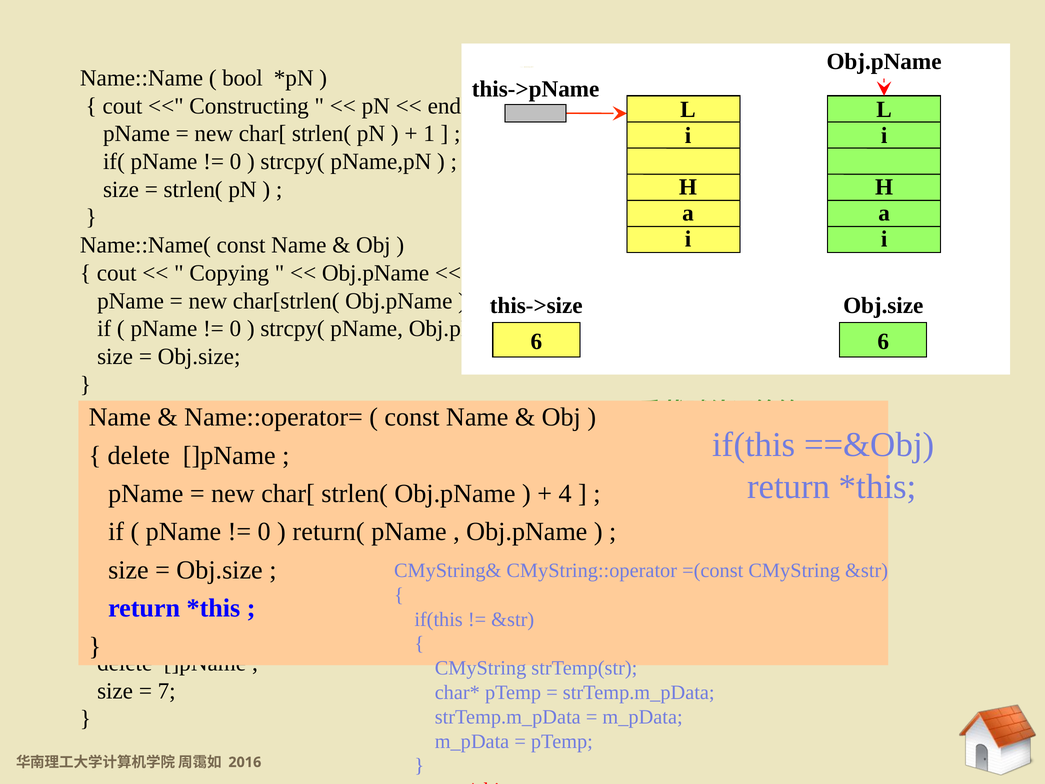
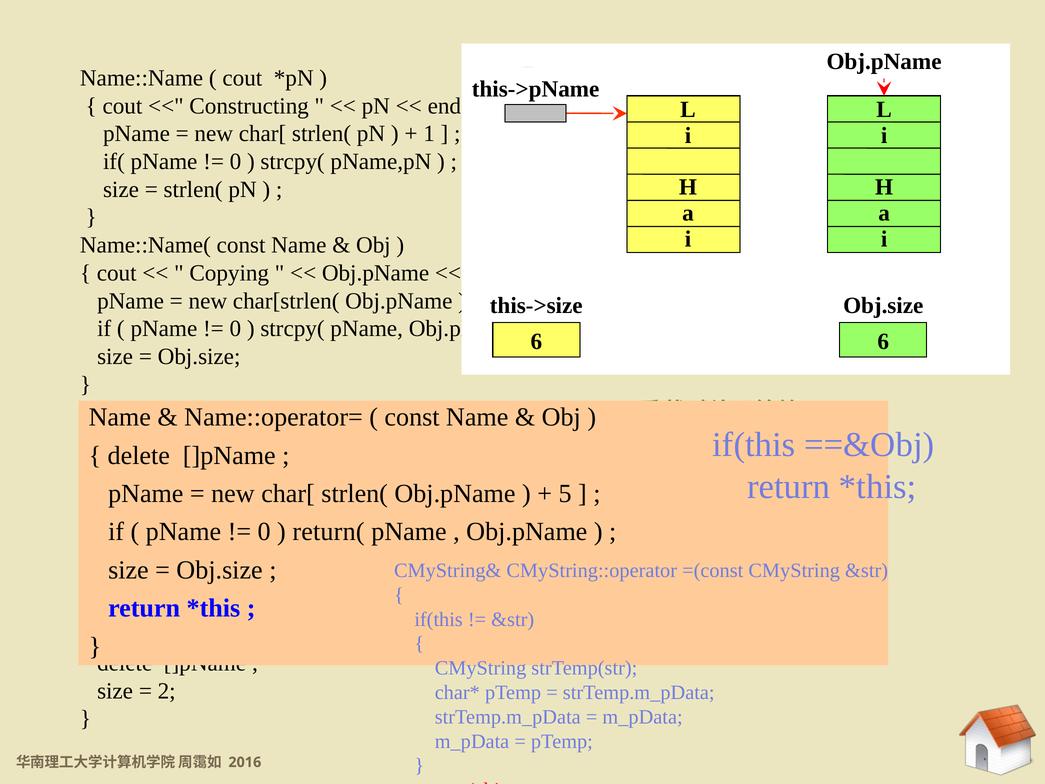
bool at (242, 78): bool -> cout
4: 4 -> 5
7: 7 -> 2
